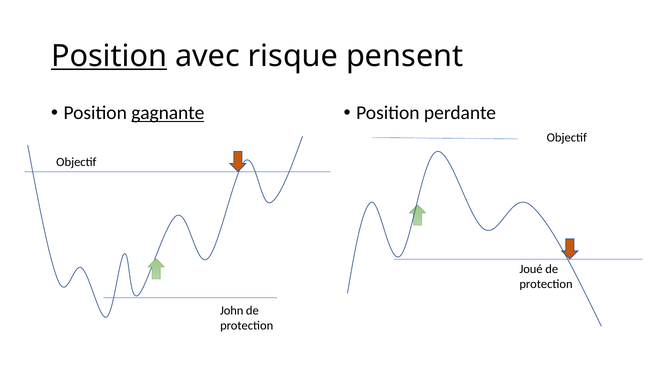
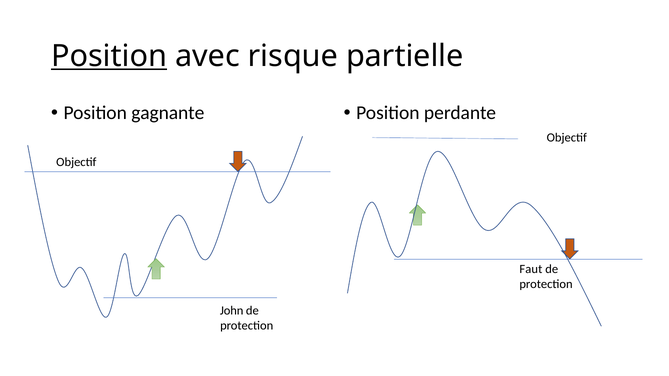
pensent: pensent -> partielle
gagnante underline: present -> none
Joué: Joué -> Faut
